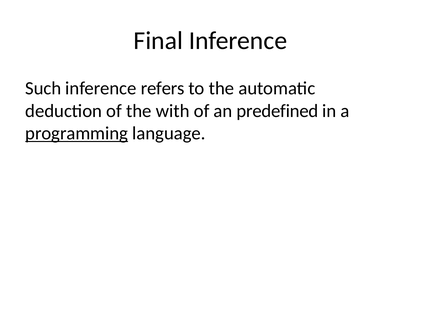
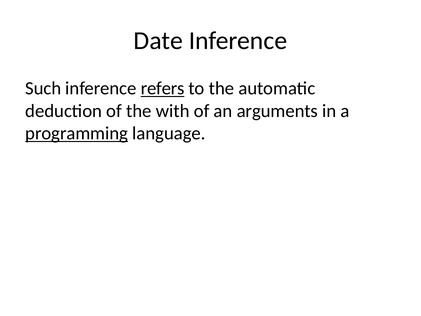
Final: Final -> Date
refers underline: none -> present
predefined: predefined -> arguments
